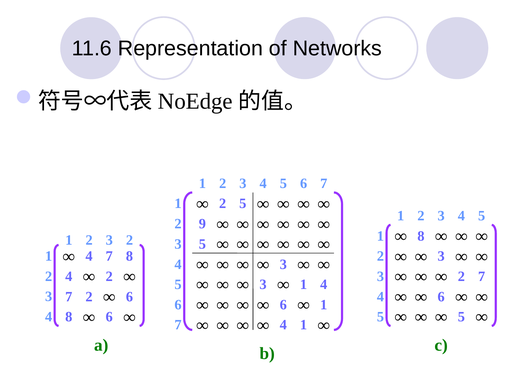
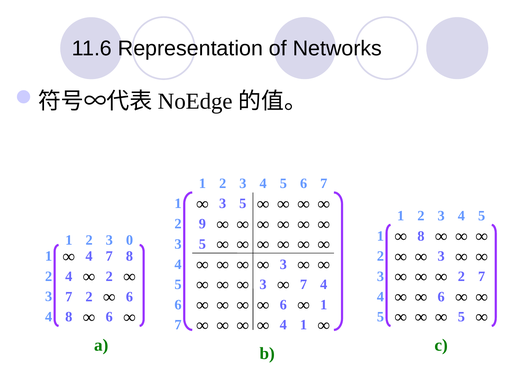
2 at (223, 204): 2 -> 3
3 2: 2 -> 0
1 at (304, 285): 1 -> 7
